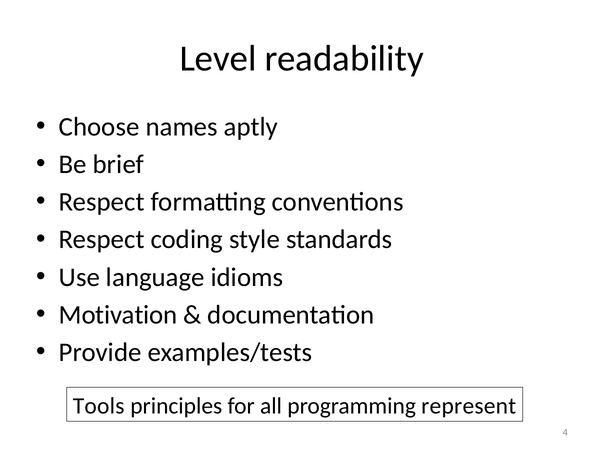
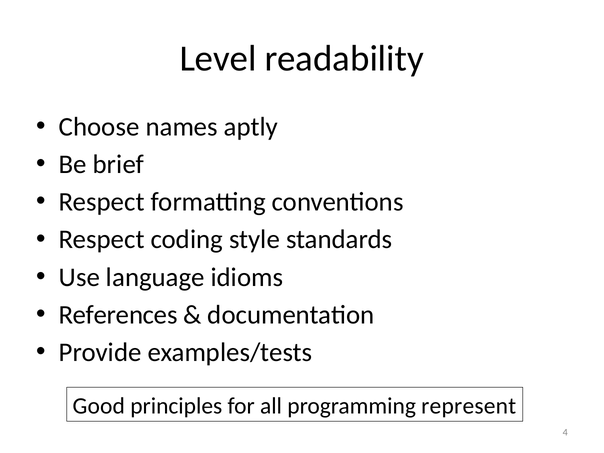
Motivation: Motivation -> References
Tools: Tools -> Good
